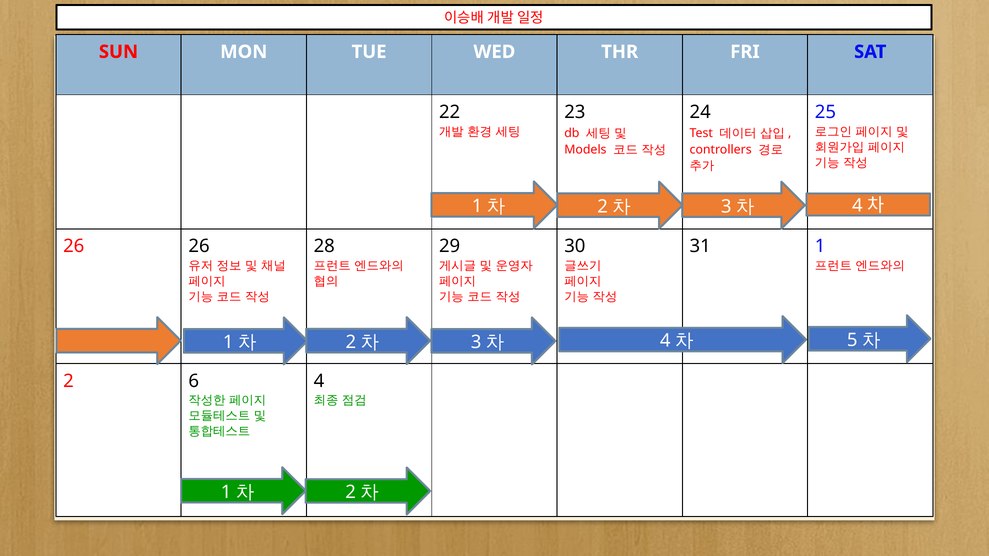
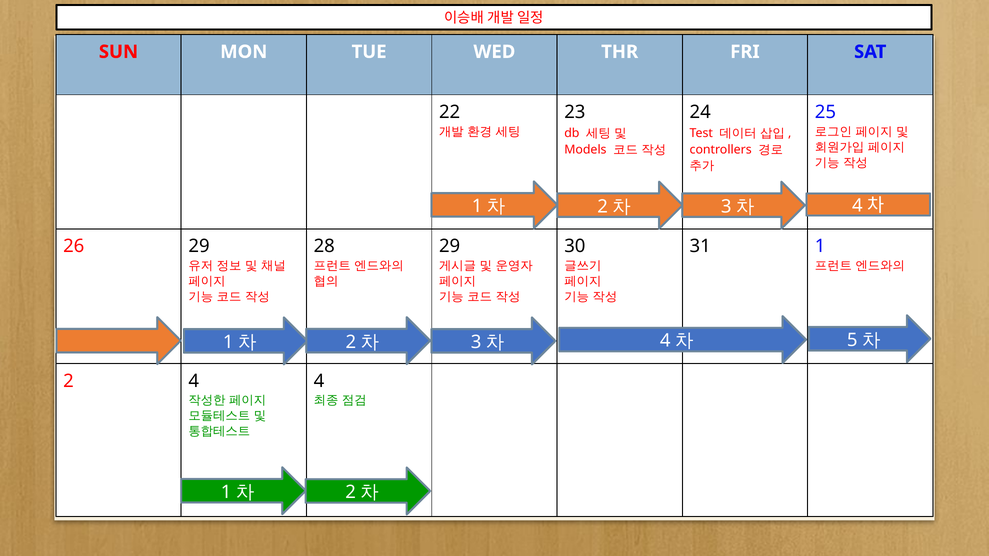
26 26: 26 -> 29
2 6: 6 -> 4
